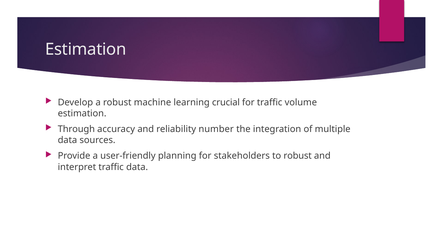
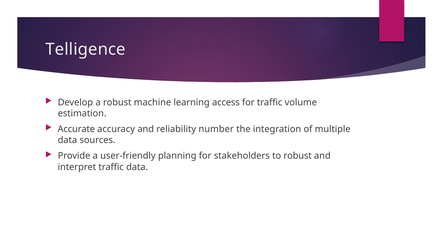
Estimation at (86, 49): Estimation -> Telligence
crucial: crucial -> access
Through: Through -> Accurate
